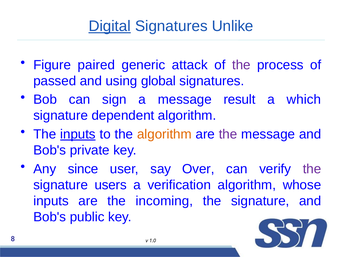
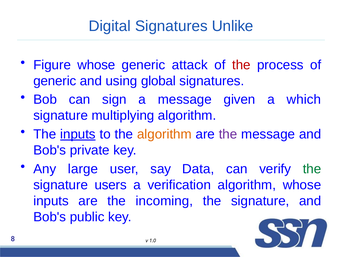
Digital underline: present -> none
Figure paired: paired -> whose
the at (241, 65) colour: purple -> red
passed at (55, 81): passed -> generic
result: result -> given
dependent: dependent -> multiplying
since: since -> large
Over: Over -> Data
the at (312, 169) colour: purple -> green
